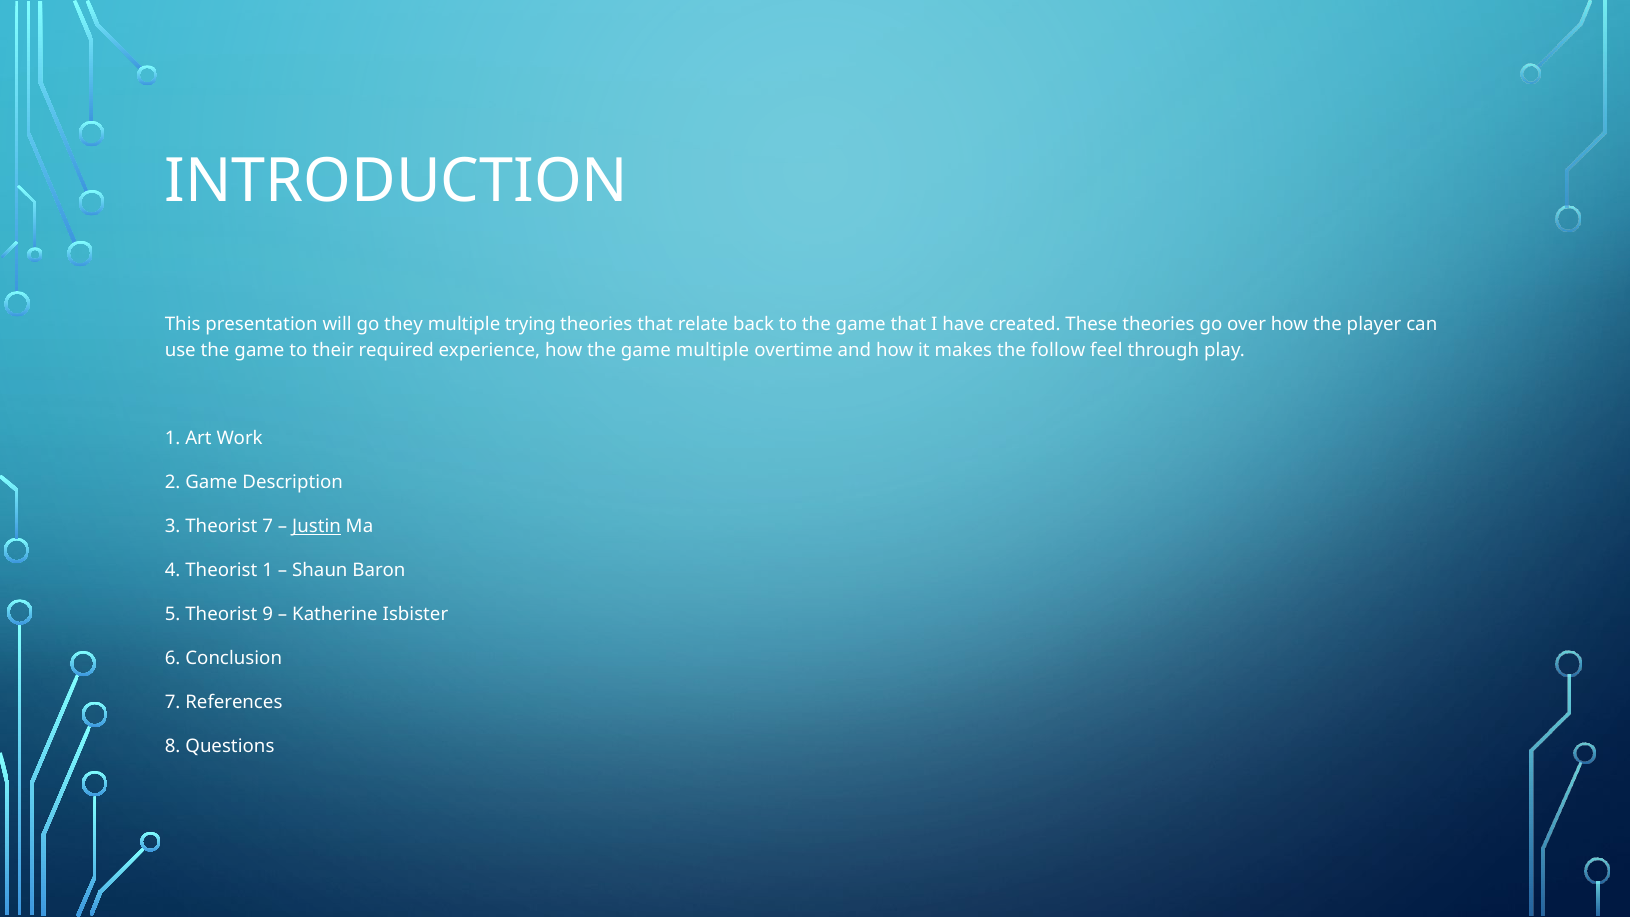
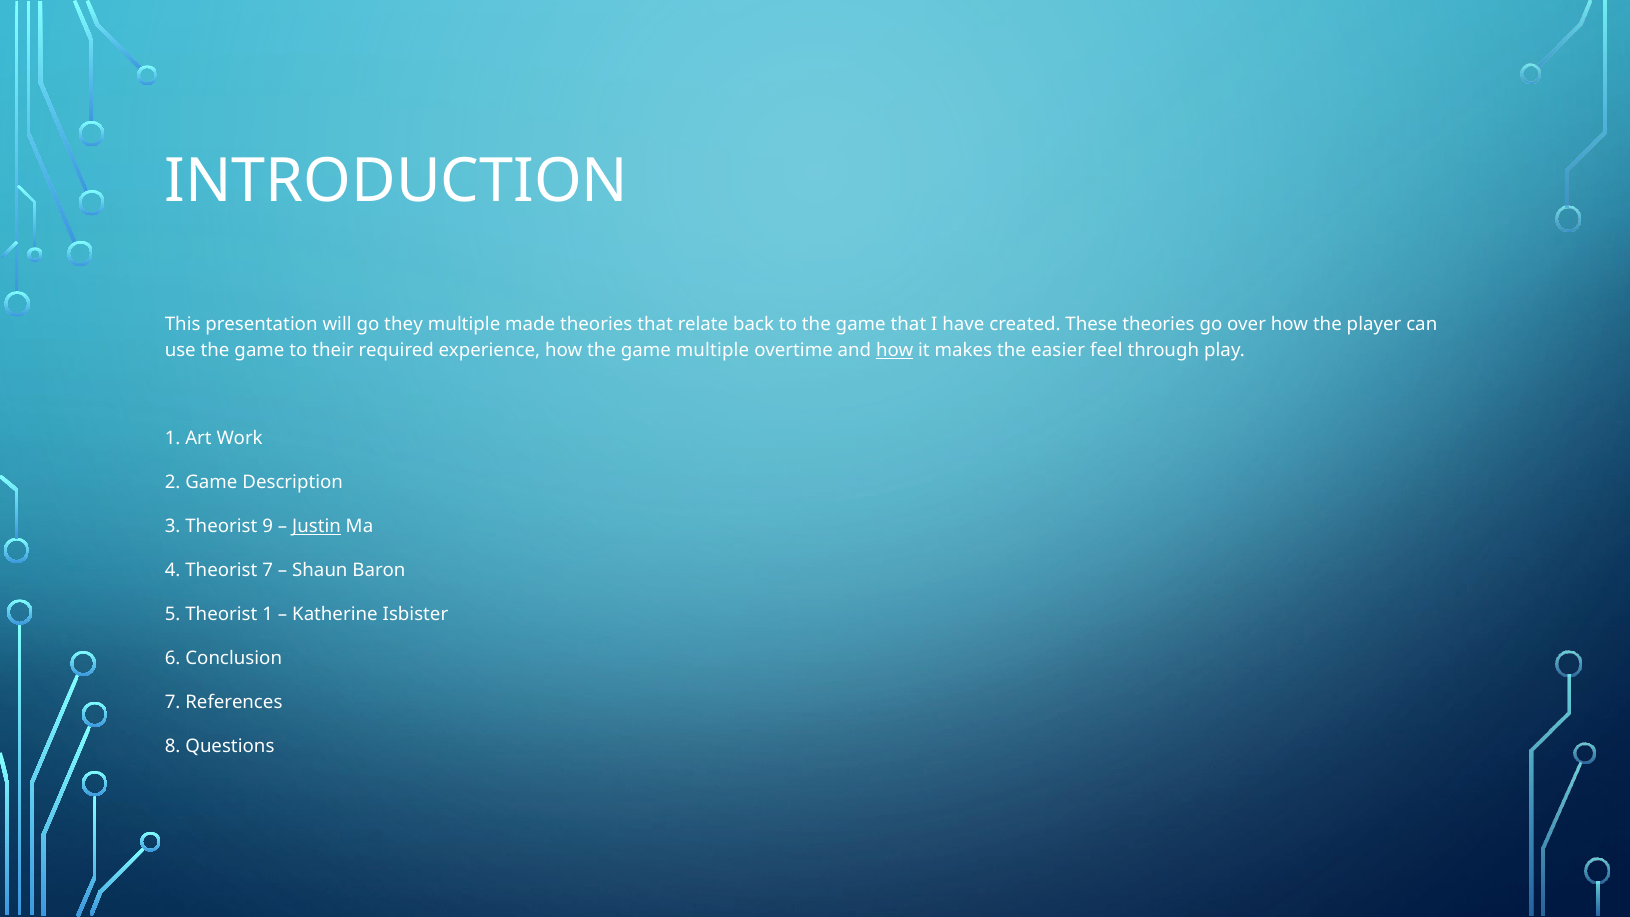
trying: trying -> made
how at (895, 351) underline: none -> present
follow: follow -> easier
Theorist 7: 7 -> 9
Theorist 1: 1 -> 7
Theorist 9: 9 -> 1
